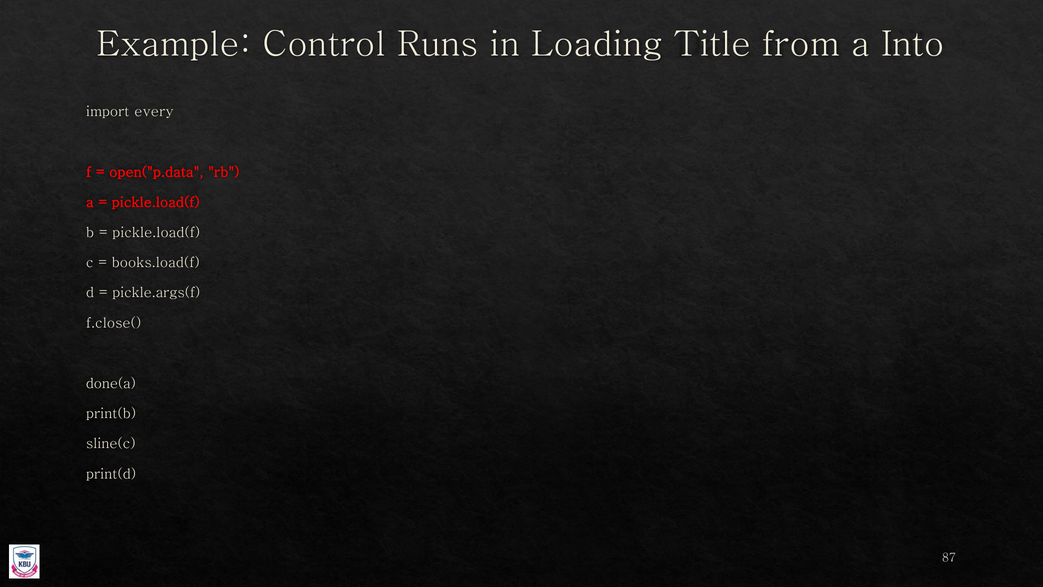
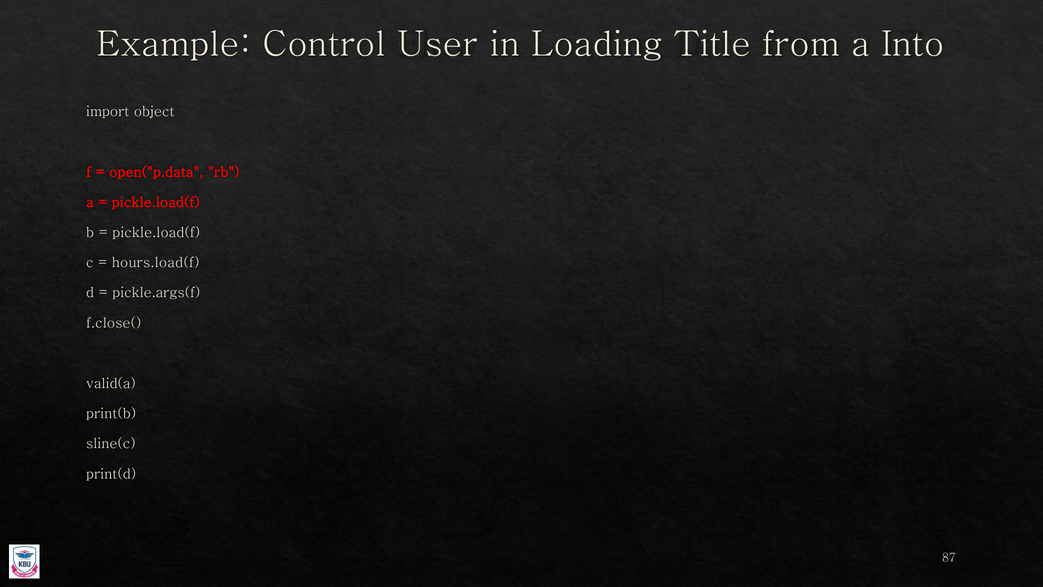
Runs: Runs -> User
every: every -> object
books.load(f: books.load(f -> hours.load(f
done(a: done(a -> valid(a
